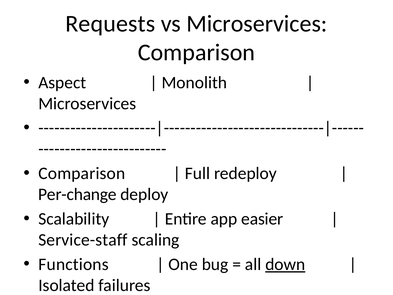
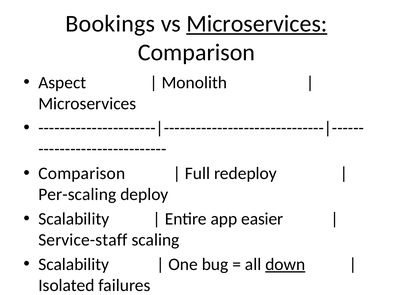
Requests: Requests -> Bookings
Microservices at (257, 24) underline: none -> present
Per-change: Per-change -> Per-scaling
Functions at (74, 264): Functions -> Scalability
